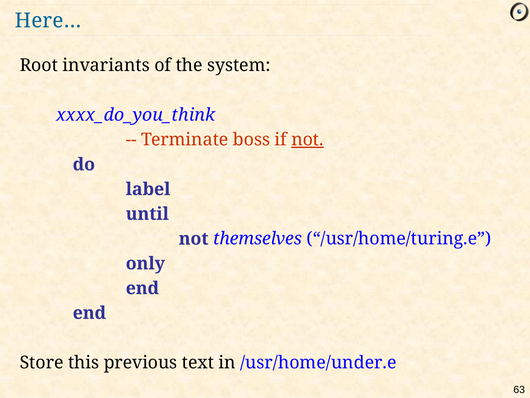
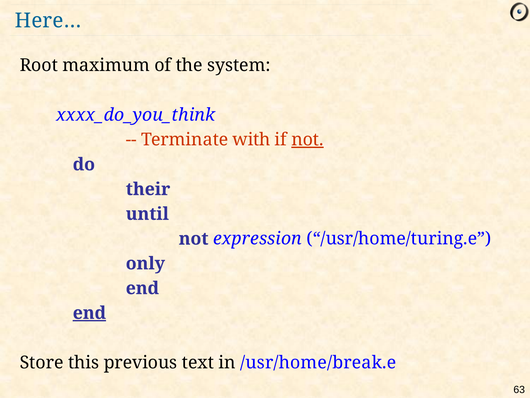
invariants: invariants -> maximum
boss: boss -> with
label: label -> their
themselves: themselves -> expression
end at (89, 313) underline: none -> present
/usr/home/under.e: /usr/home/under.e -> /usr/home/break.e
